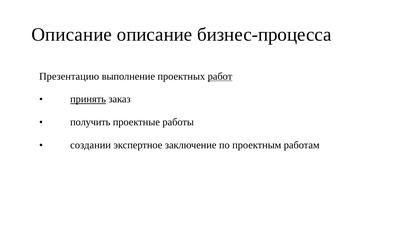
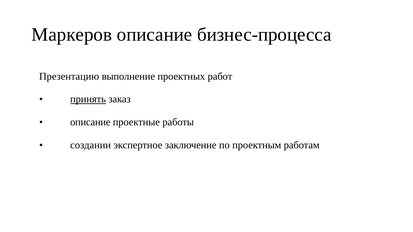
Описание at (72, 35): Описание -> Маркеров
работ underline: present -> none
получить at (90, 122): получить -> описание
